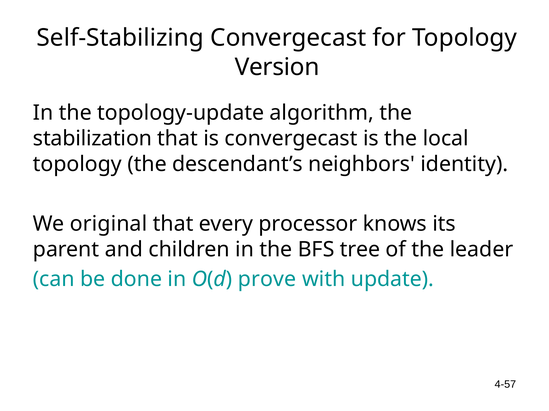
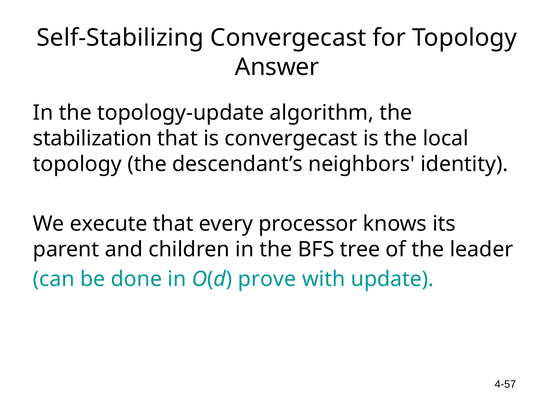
Version: Version -> Answer
original: original -> execute
